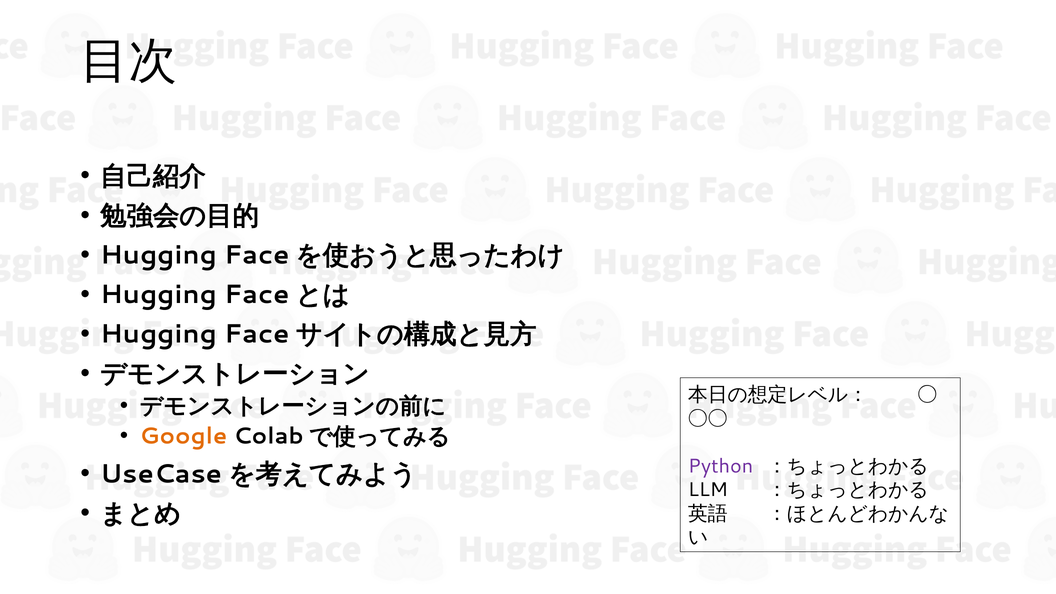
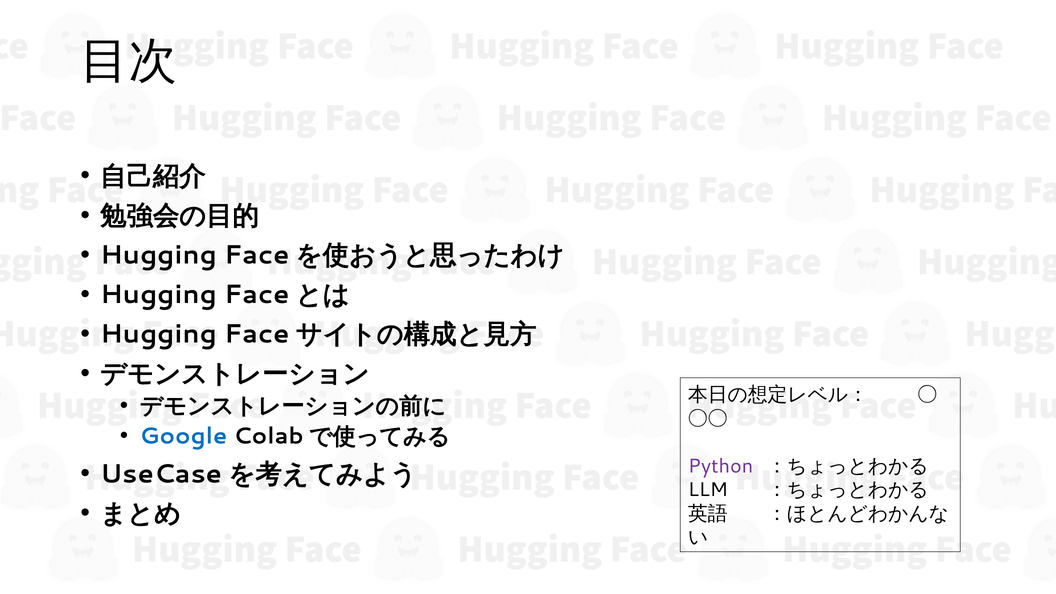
Google colour: orange -> blue
